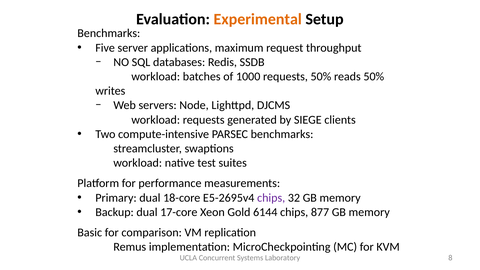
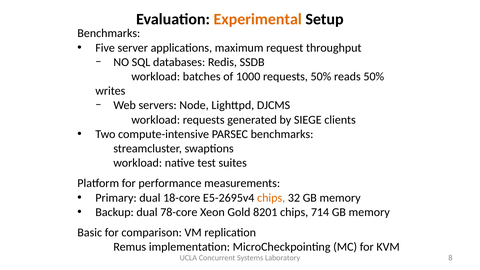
chips at (271, 198) colour: purple -> orange
17-core: 17-core -> 78-core
6144: 6144 -> 8201
877: 877 -> 714
